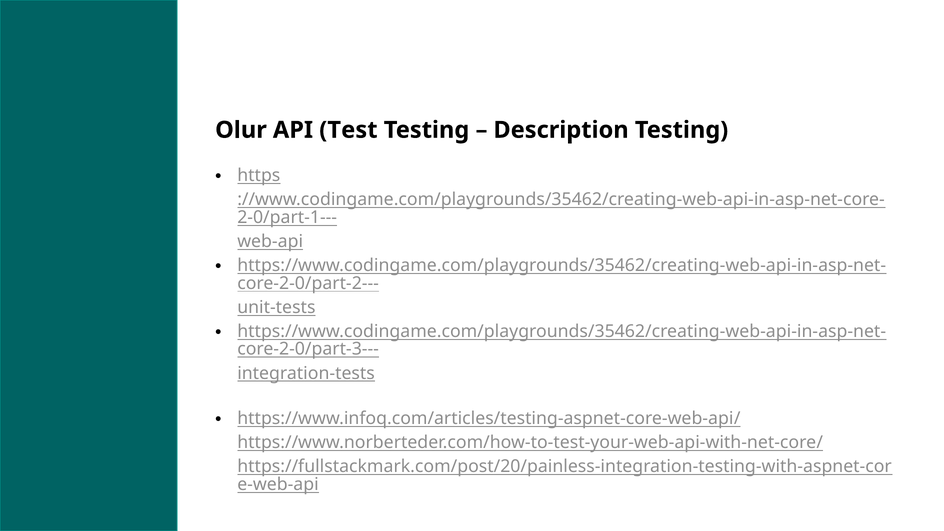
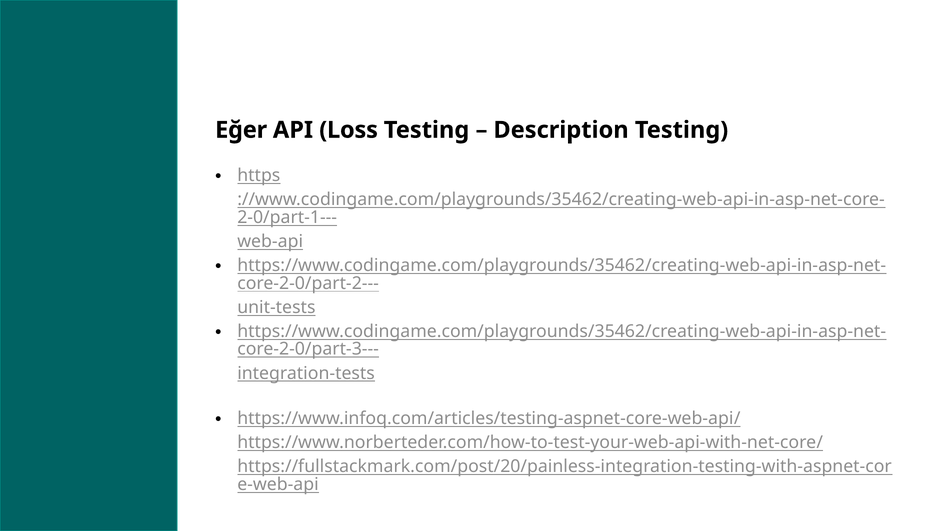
Olur: Olur -> Eğer
Test: Test -> Loss
